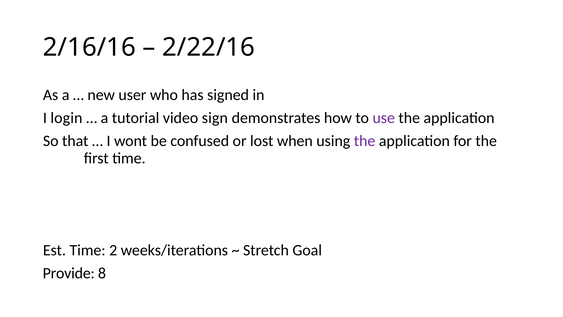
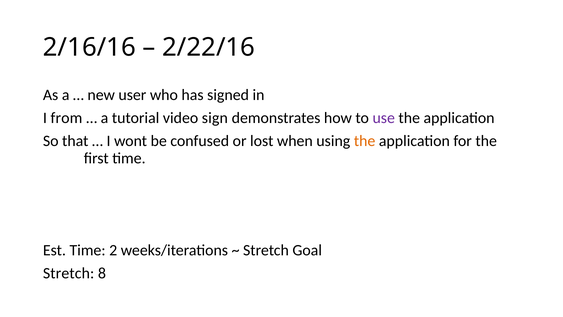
login: login -> from
the at (365, 141) colour: purple -> orange
Provide at (69, 273): Provide -> Stretch
